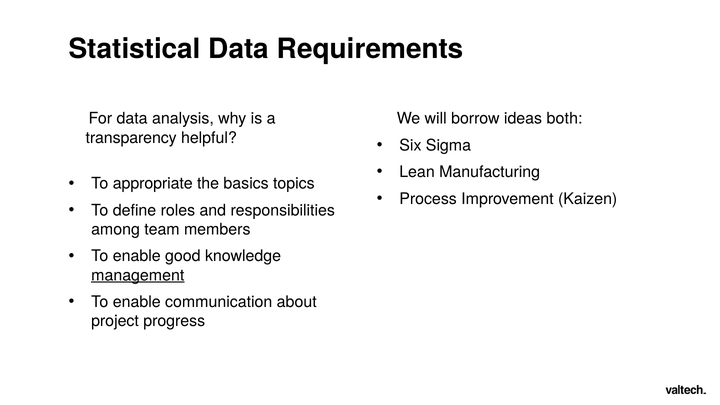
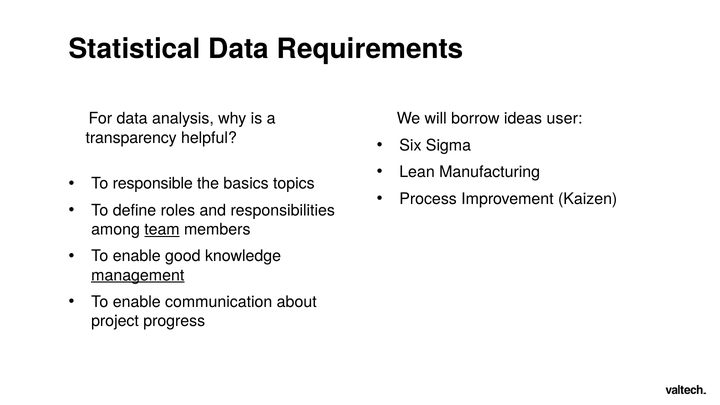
both: both -> user
appropriate: appropriate -> responsible
team underline: none -> present
